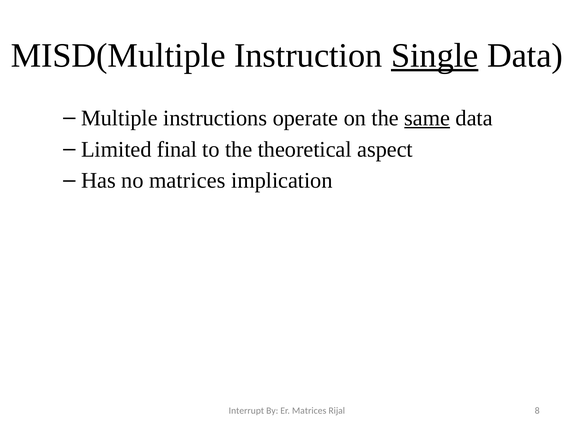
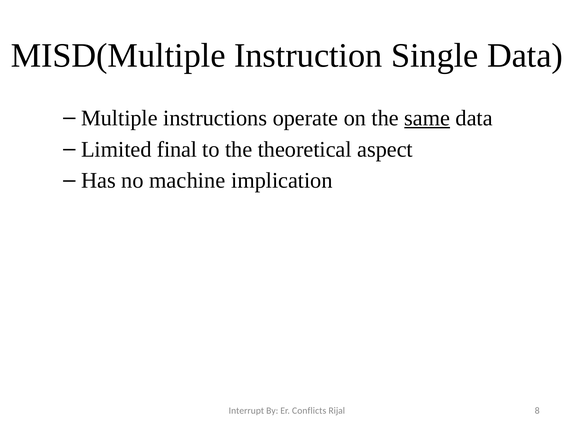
Single underline: present -> none
no matrices: matrices -> machine
Er Matrices: Matrices -> Conflicts
